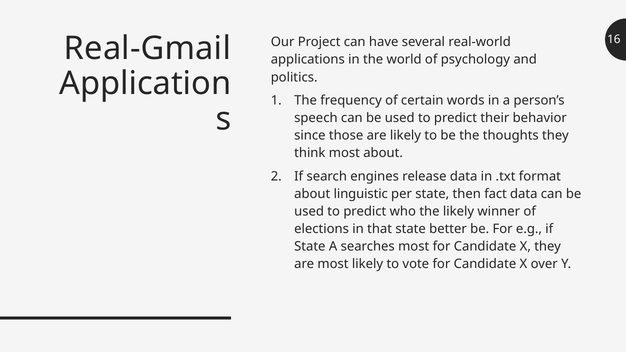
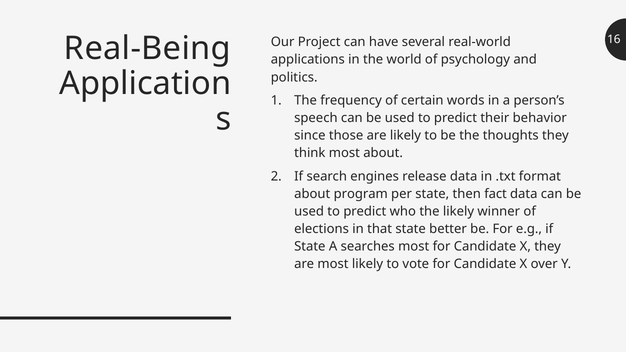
Real-Gmail: Real-Gmail -> Real-Being
linguistic: linguistic -> program
